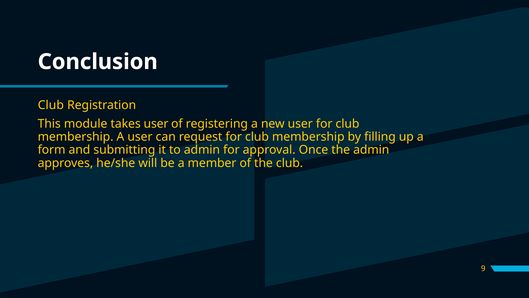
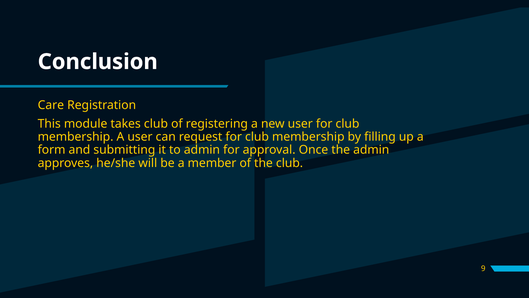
Club at (51, 105): Club -> Care
takes user: user -> club
